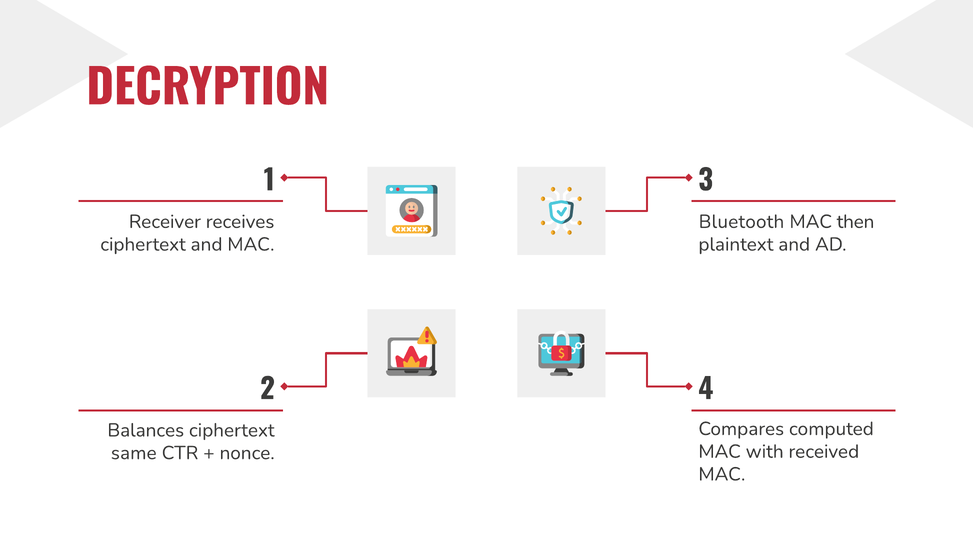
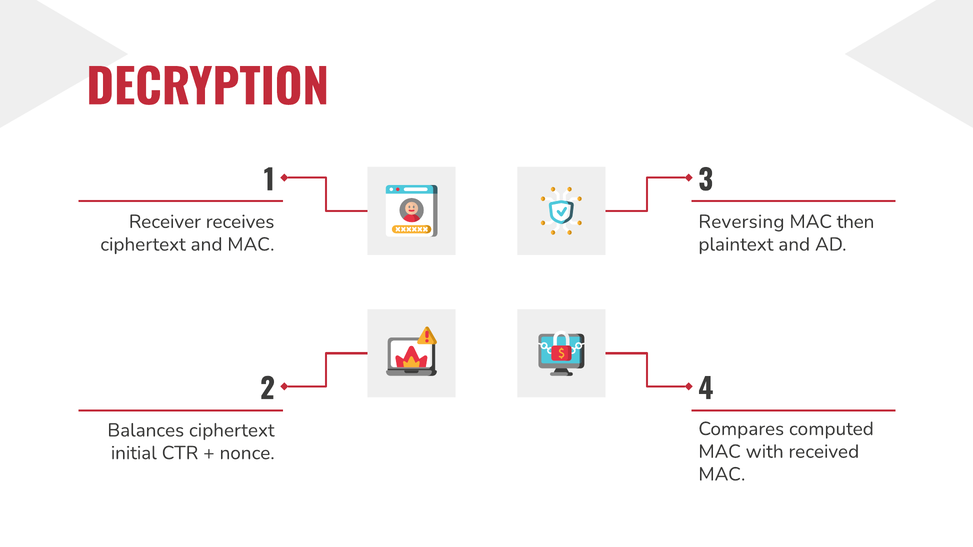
Bluetooth: Bluetooth -> Reversing
same: same -> initial
